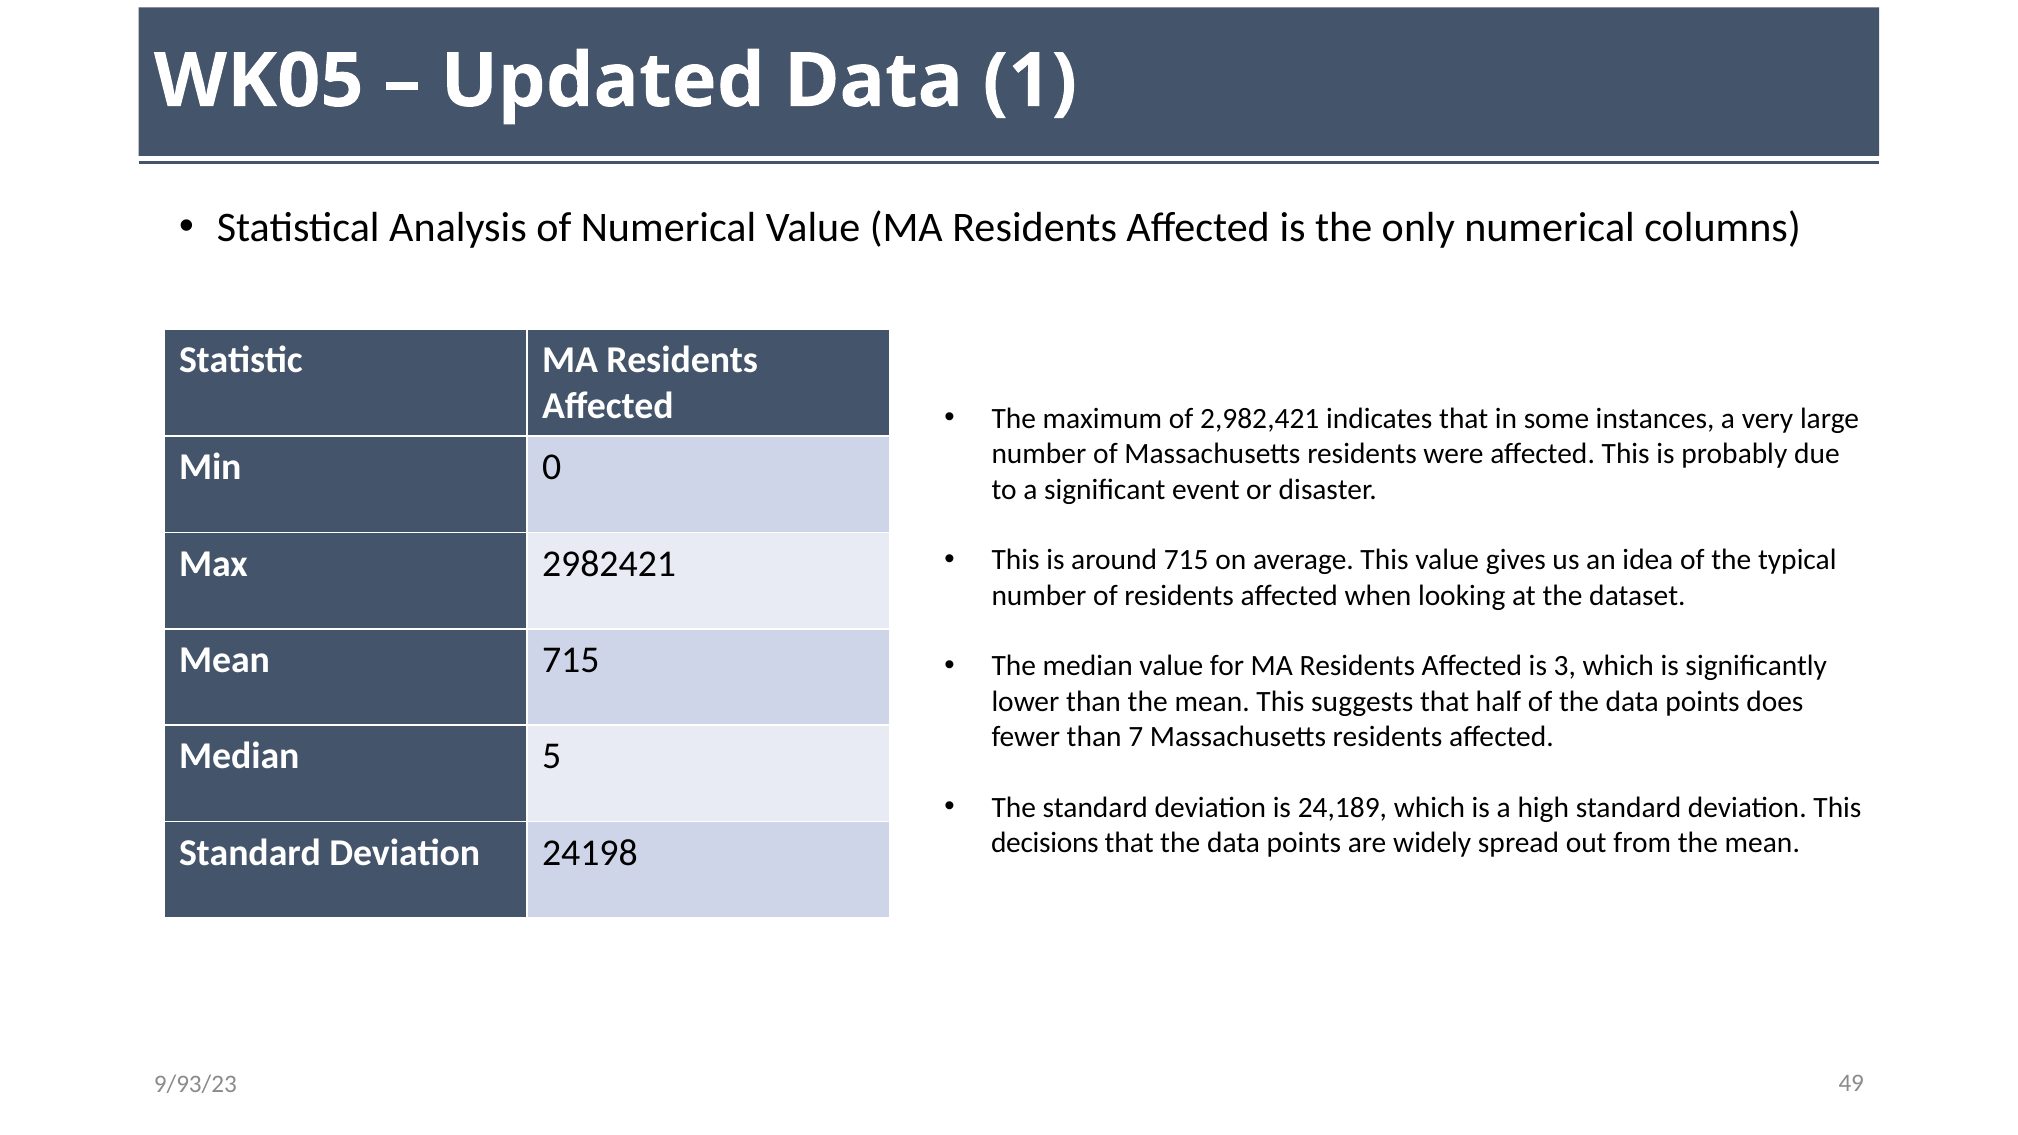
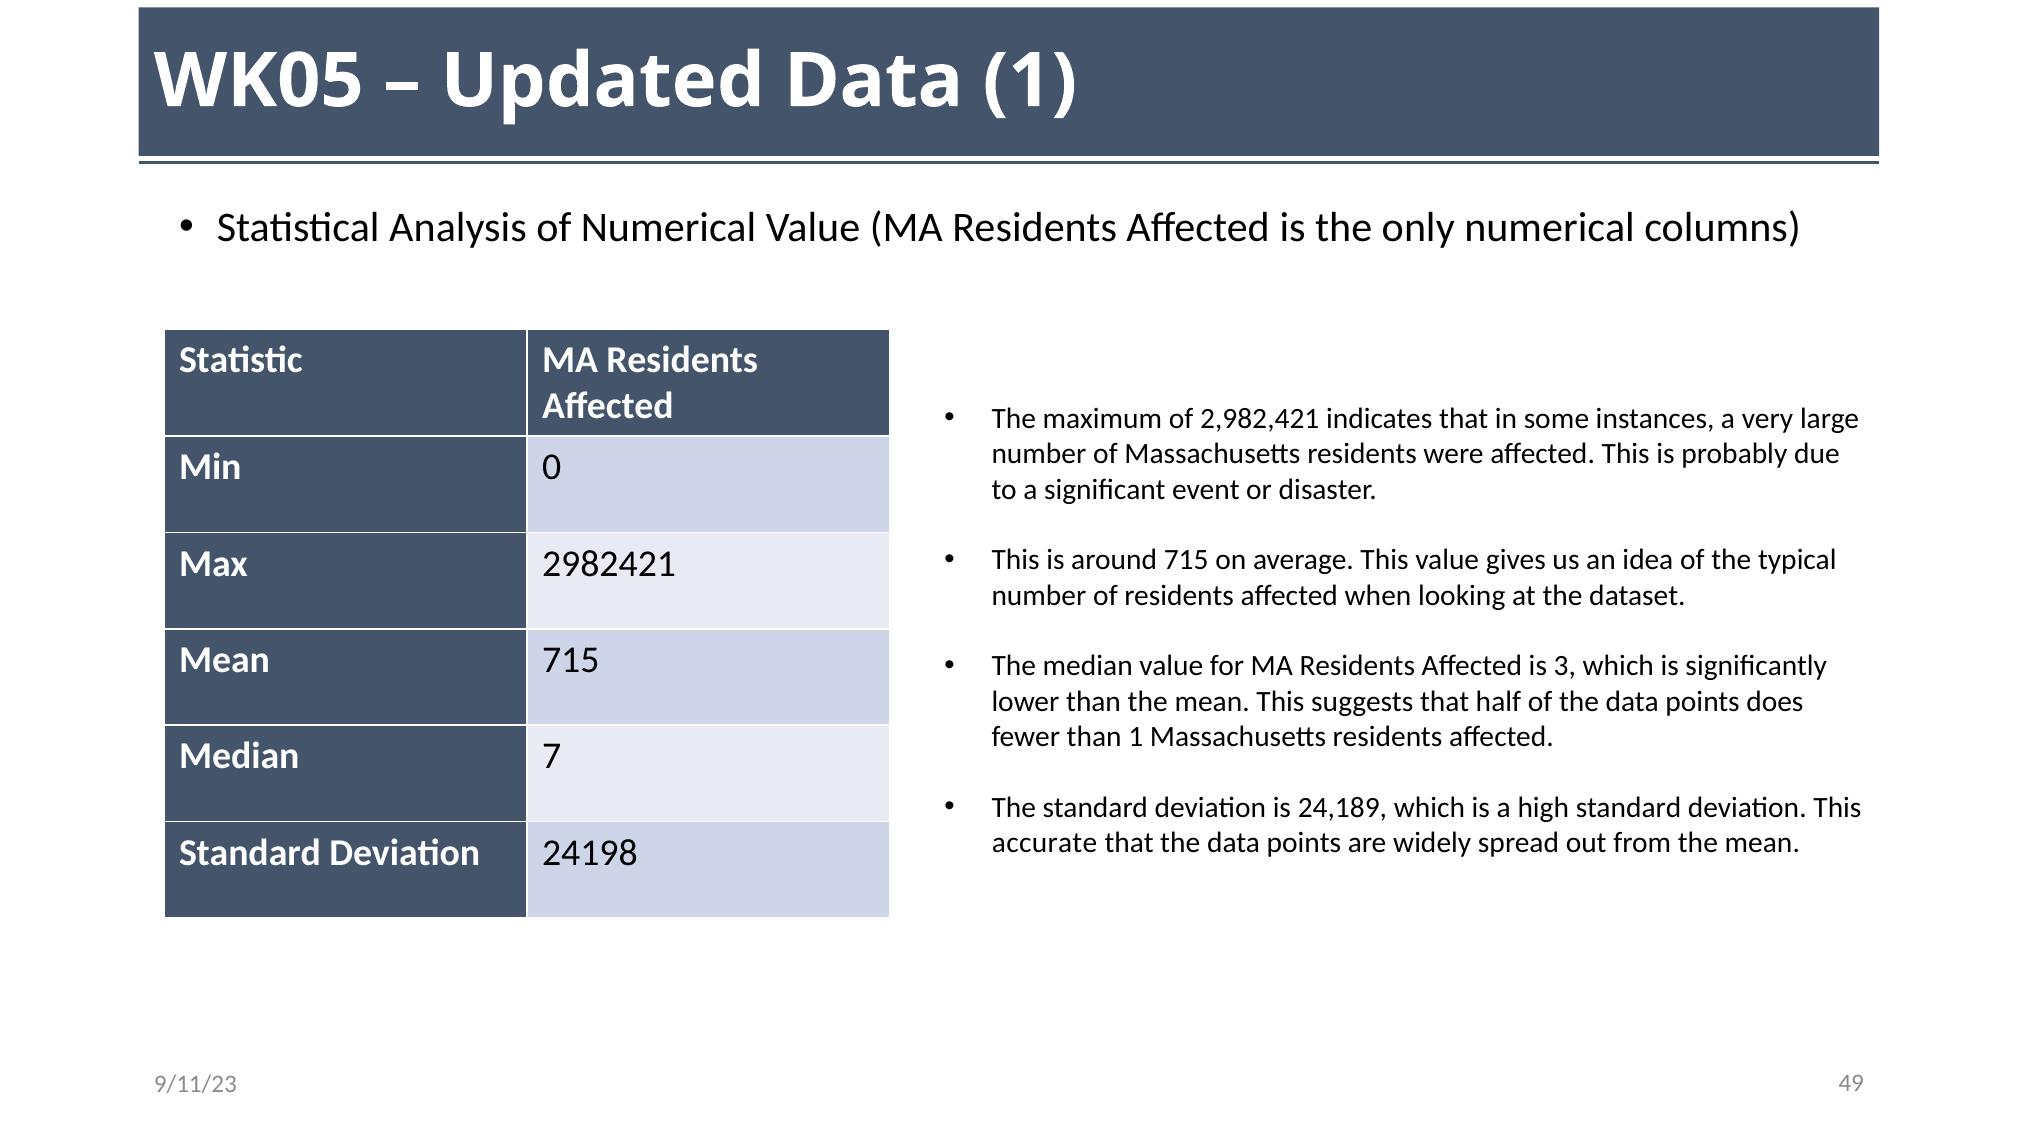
than 7: 7 -> 1
5: 5 -> 7
decisions: decisions -> accurate
9/93/23: 9/93/23 -> 9/11/23
